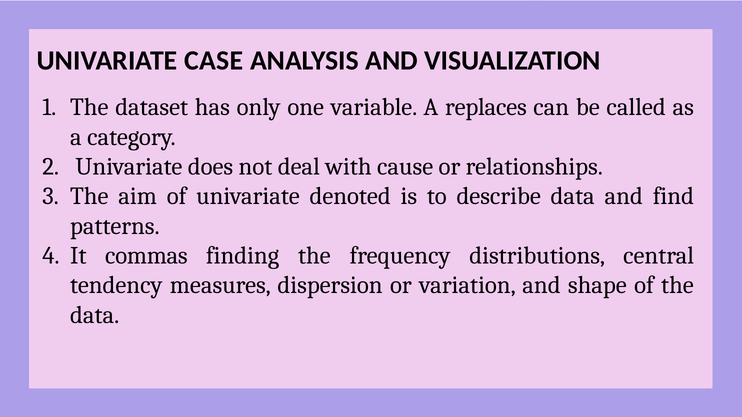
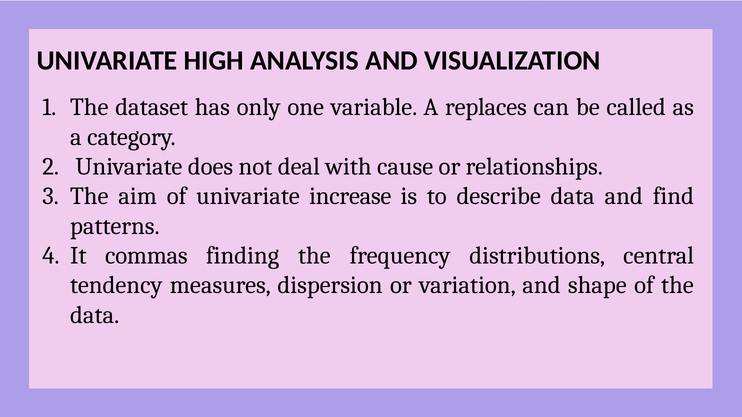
CASE: CASE -> HIGH
denoted: denoted -> increase
